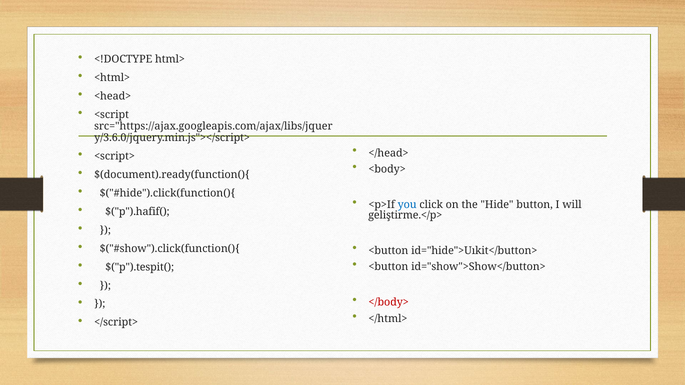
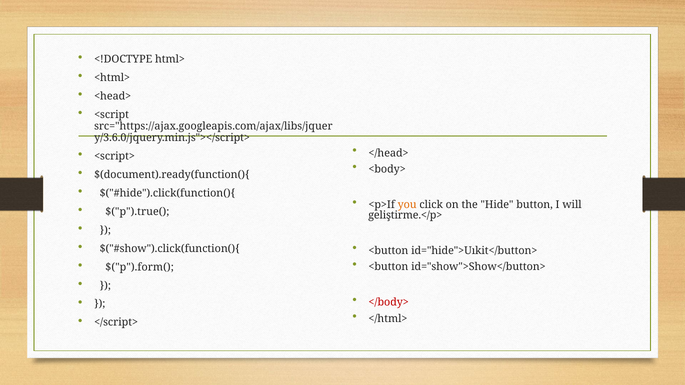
you colour: blue -> orange
$("p").hafif(: $("p").hafif( -> $("p").true(
$("p").tespit(: $("p").tespit( -> $("p").form(
